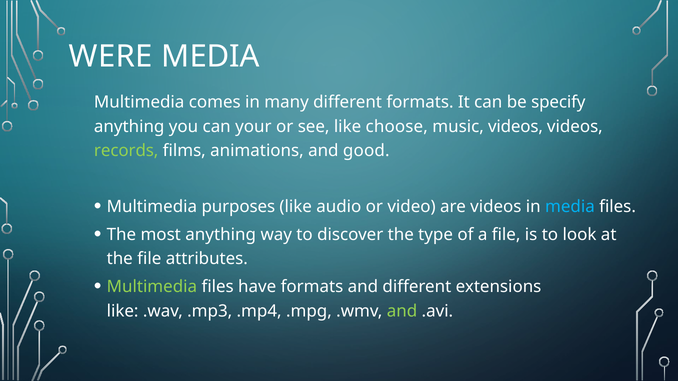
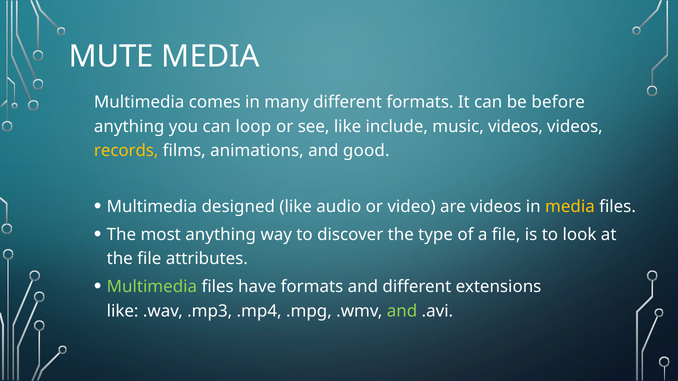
WERE: WERE -> MUTE
specify: specify -> before
your: your -> loop
choose: choose -> include
records colour: light green -> yellow
purposes: purposes -> designed
media at (570, 207) colour: light blue -> yellow
